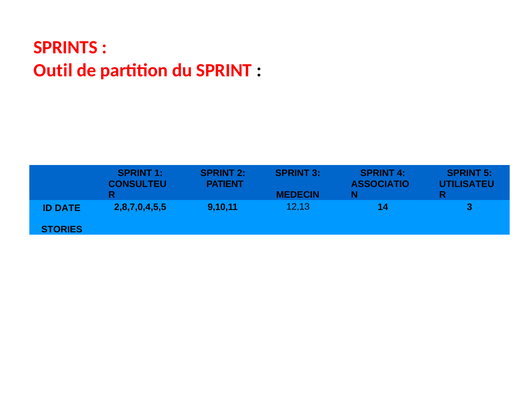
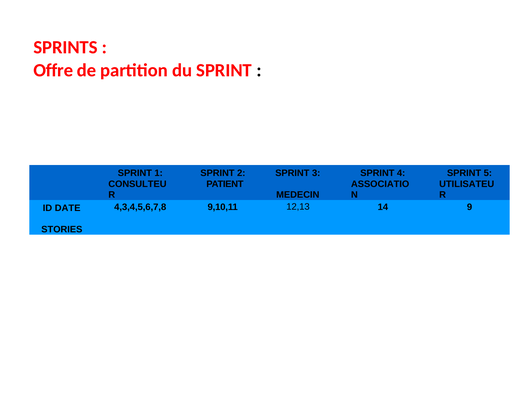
Outil: Outil -> Offre
2,8,7,0,4,5,5: 2,8,7,0,4,5,5 -> 4,3,4,5,6,7,8
14 3: 3 -> 9
